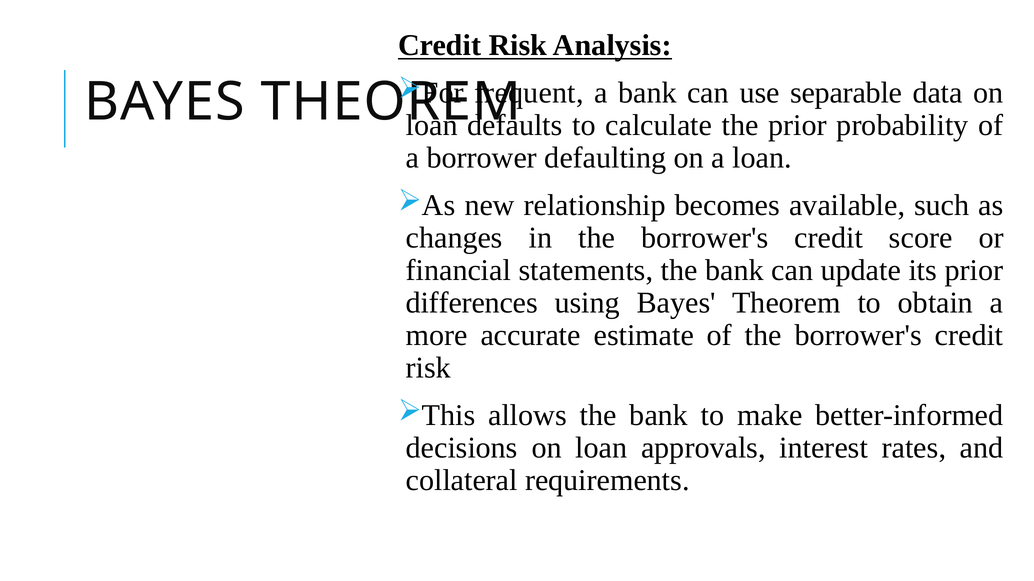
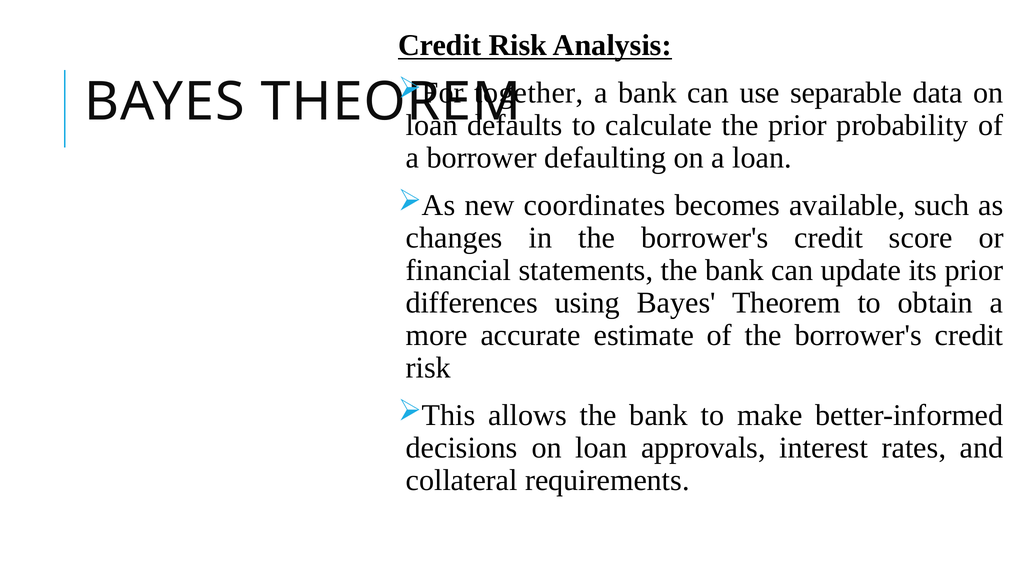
frequent: frequent -> together
relationship: relationship -> coordinates
